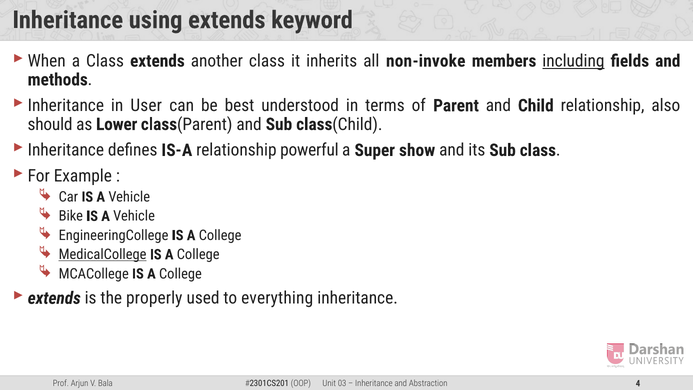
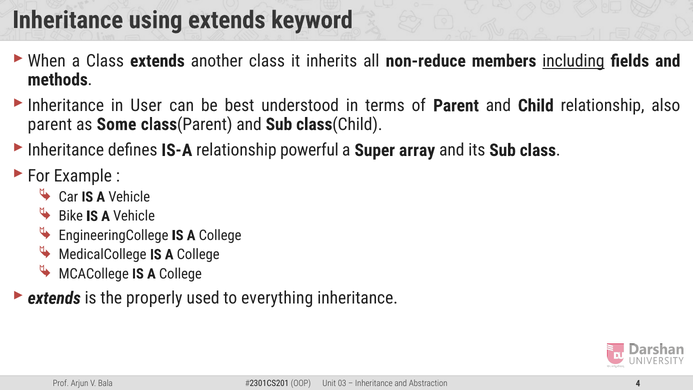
non-invoke: non-invoke -> non-reduce
should at (50, 124): should -> parent
Lower: Lower -> Some
show: show -> array
MedicalCollege underline: present -> none
